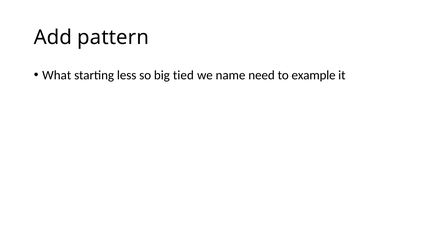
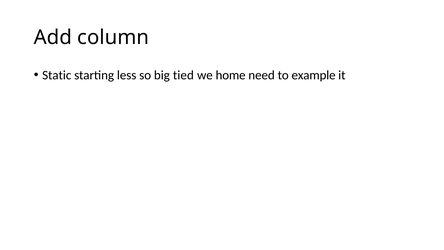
pattern: pattern -> column
What: What -> Static
name: name -> home
